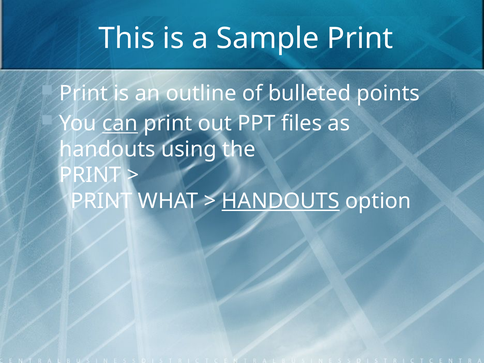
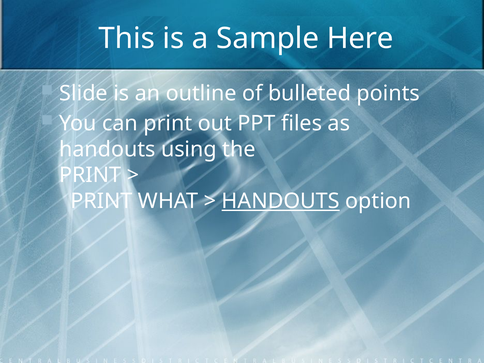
Sample Print: Print -> Here
Print at (84, 93): Print -> Slide
can underline: present -> none
